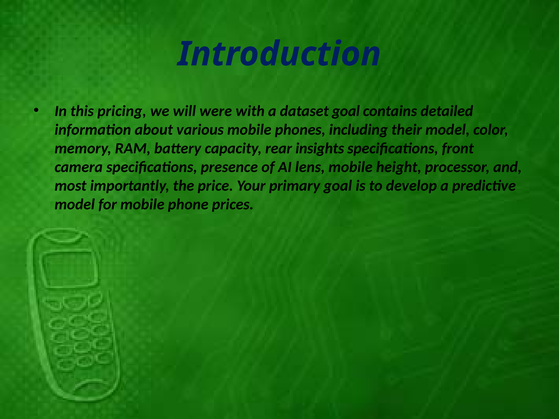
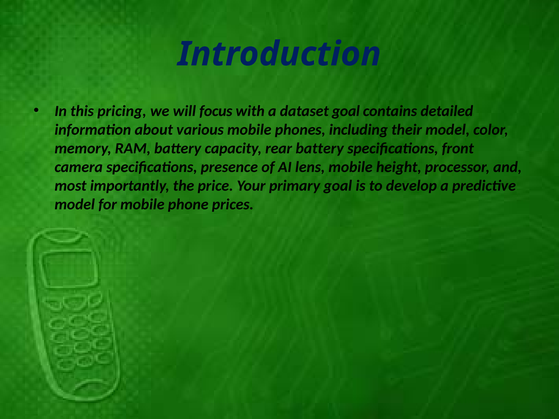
were: were -> focus
rear insights: insights -> battery
